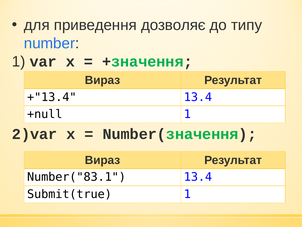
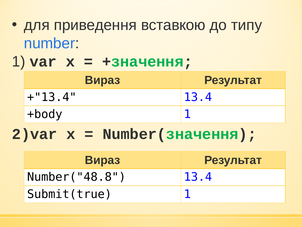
дозволяє: дозволяє -> вставкою
+null: +null -> +body
Number("83.1: Number("83.1 -> Number("48.8
